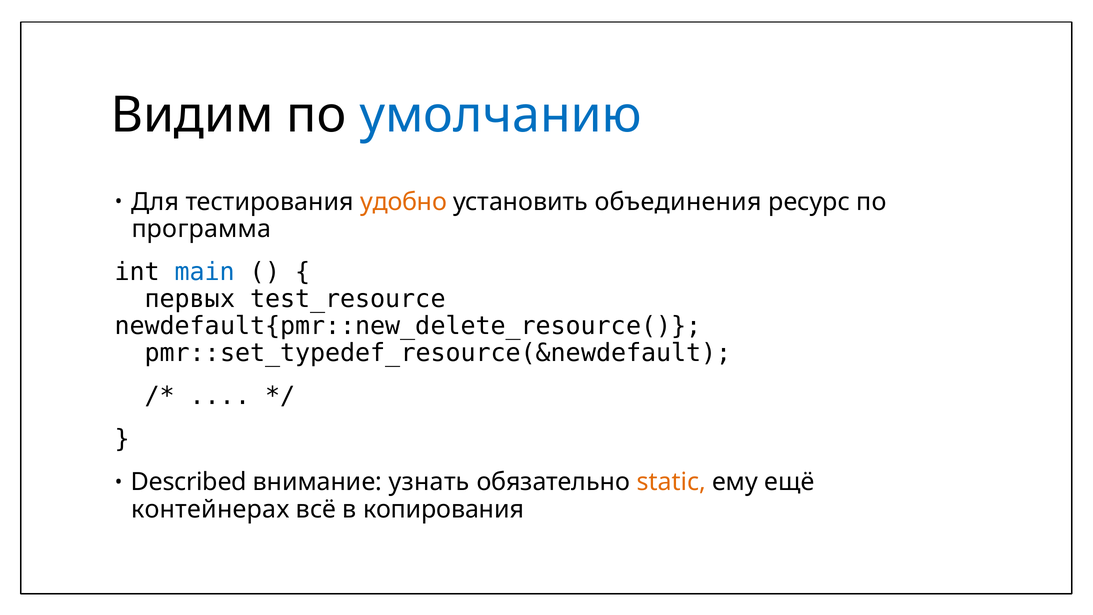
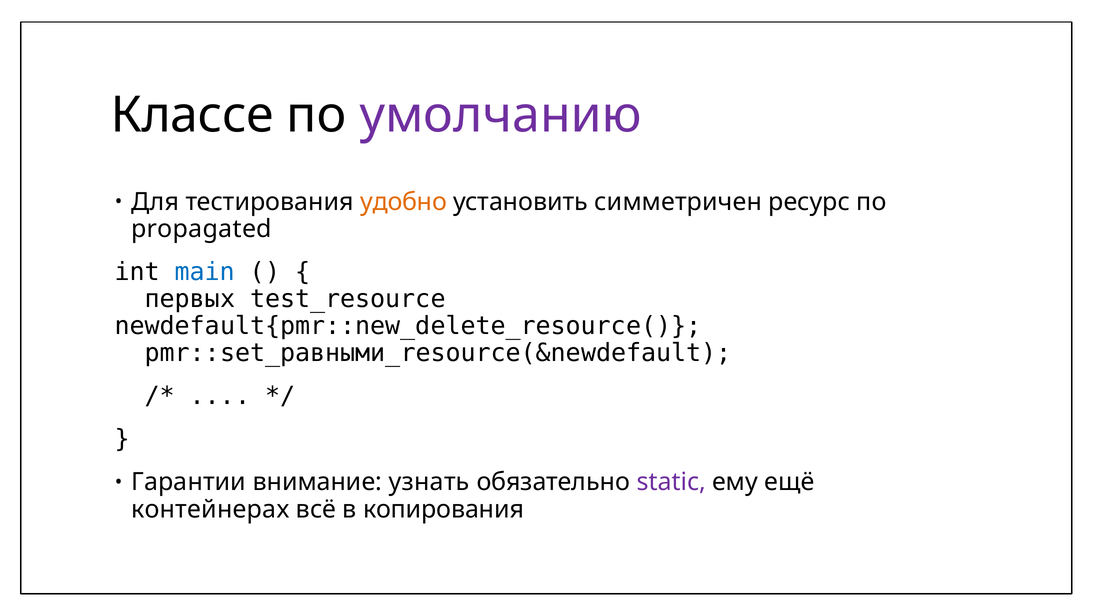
Видим: Видим -> Классе
умолчанию colour: blue -> purple
объединения: объединения -> симметричен
программа: программа -> propagated
pmr::set_typedef_resource(&newdefault: pmr::set_typedef_resource(&newdefault -> pmr::set_равными_resource(&newdefault
Described: Described -> Гарантии
static colour: orange -> purple
